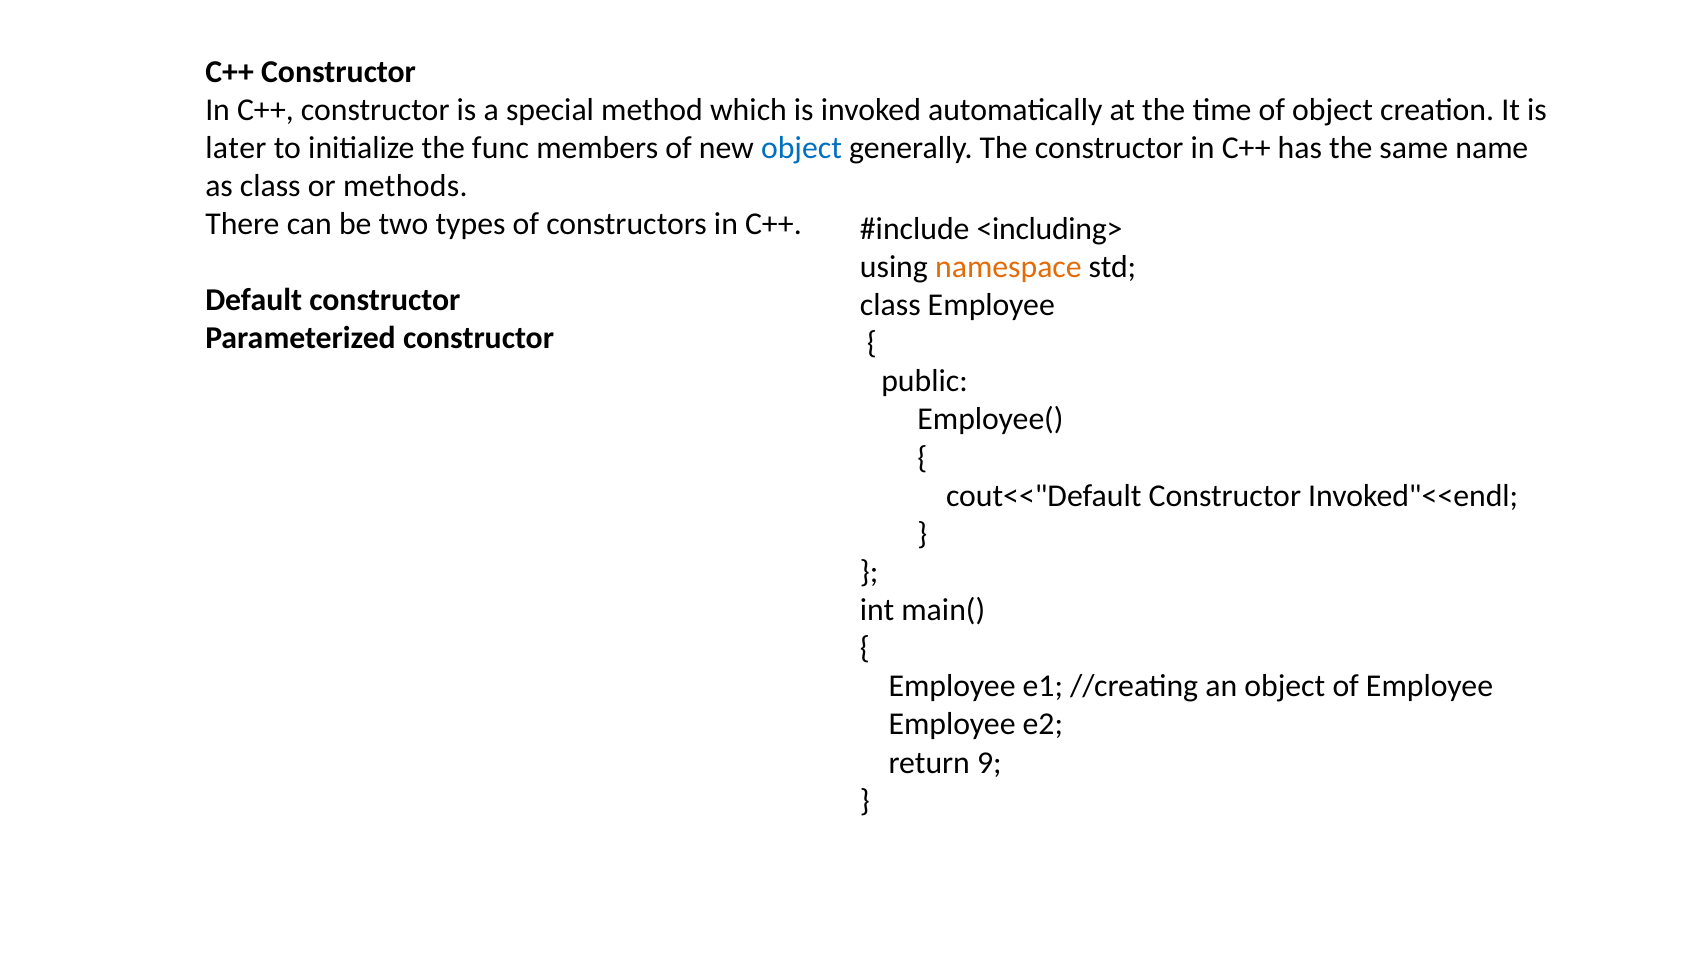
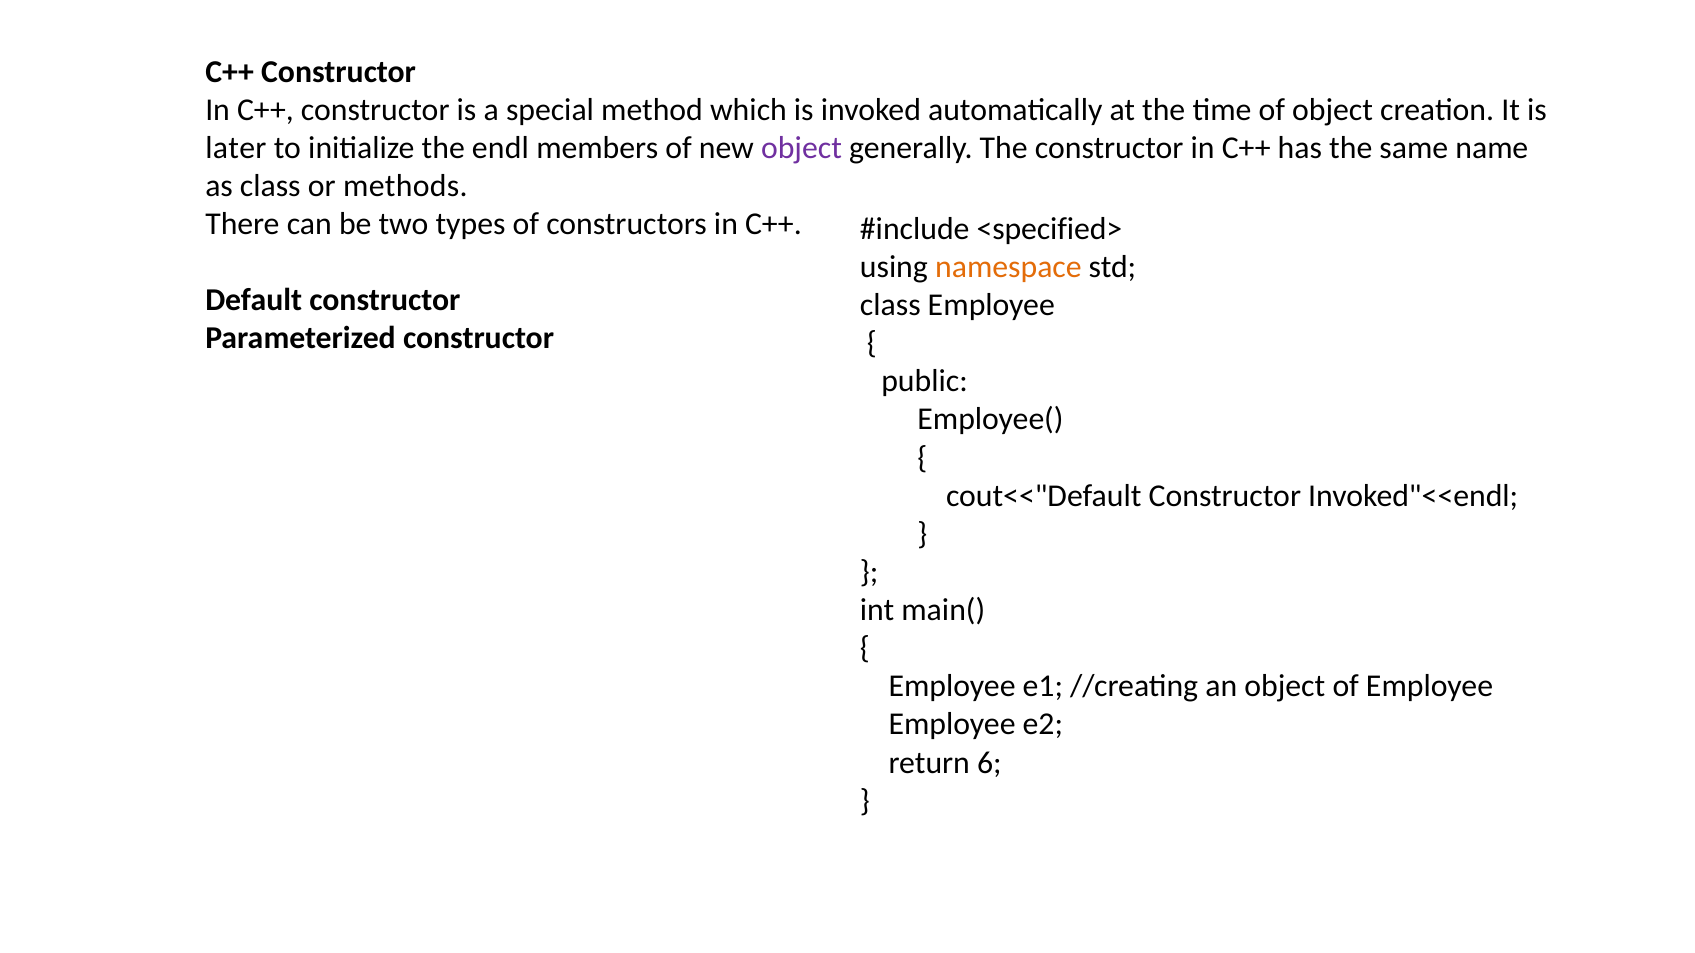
func: func -> endl
object at (801, 148) colour: blue -> purple
<including>: <including> -> <specified>
9: 9 -> 6
